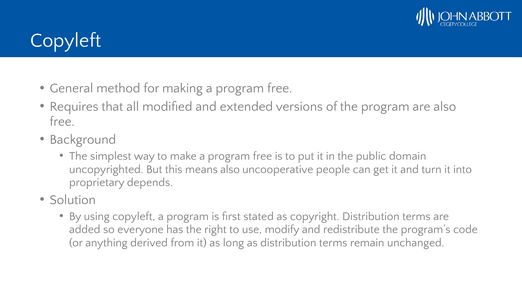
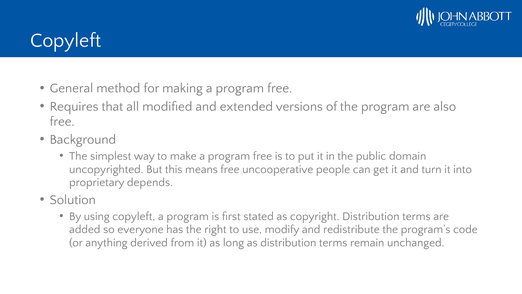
means also: also -> free
